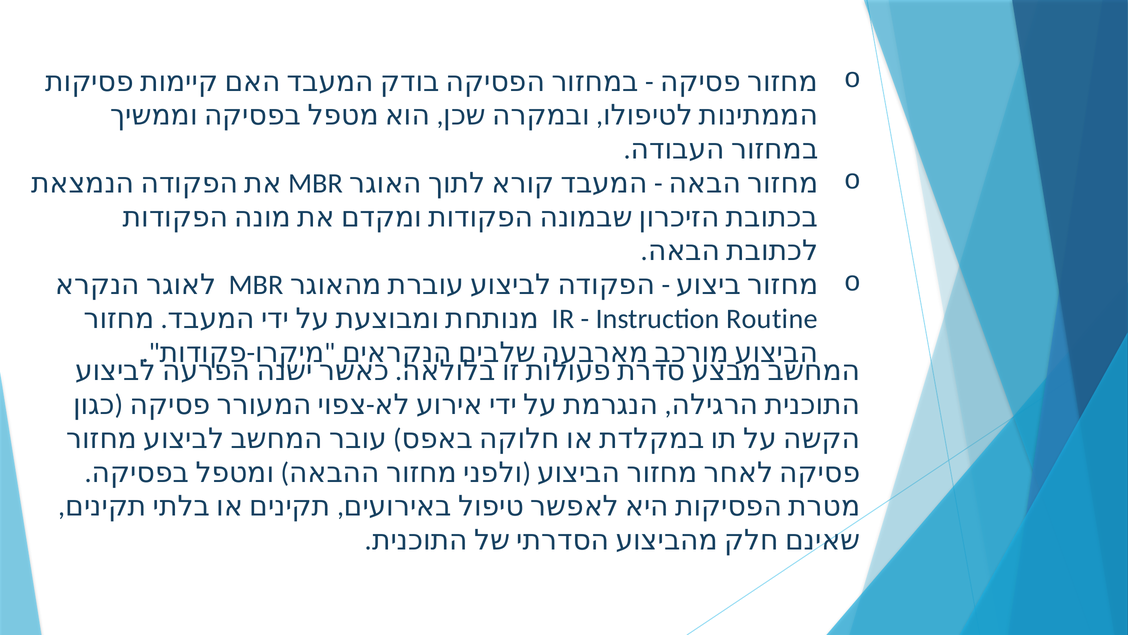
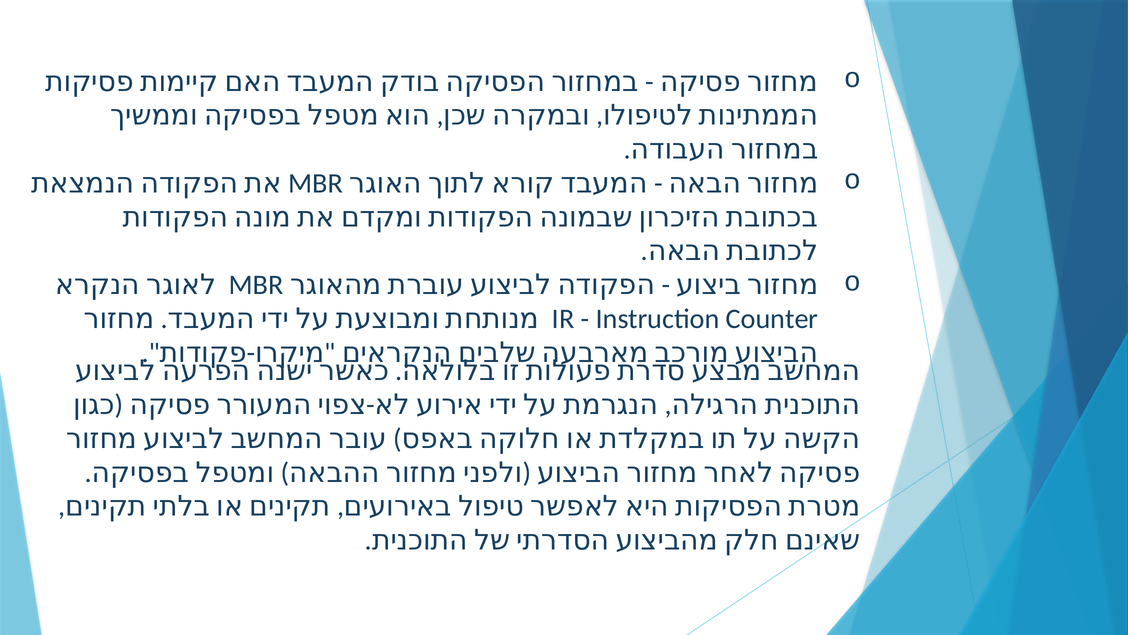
Routine: Routine -> Counter
